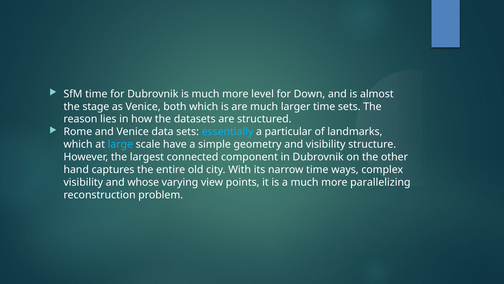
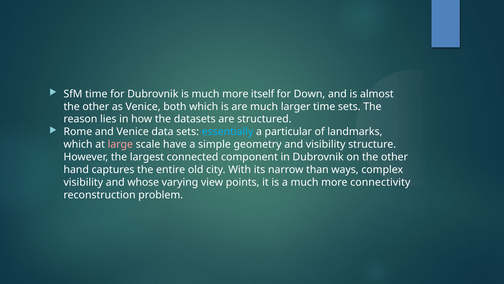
level: level -> itself
stage at (96, 106): stage -> other
large colour: light blue -> pink
narrow time: time -> than
parallelizing: parallelizing -> connectivity
